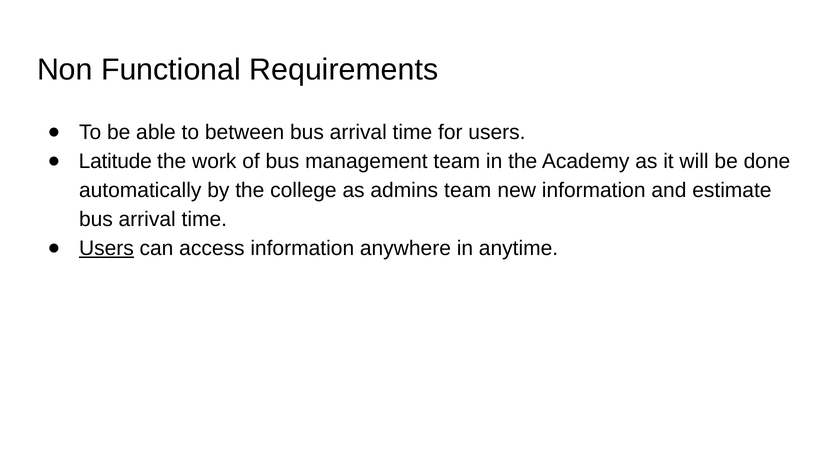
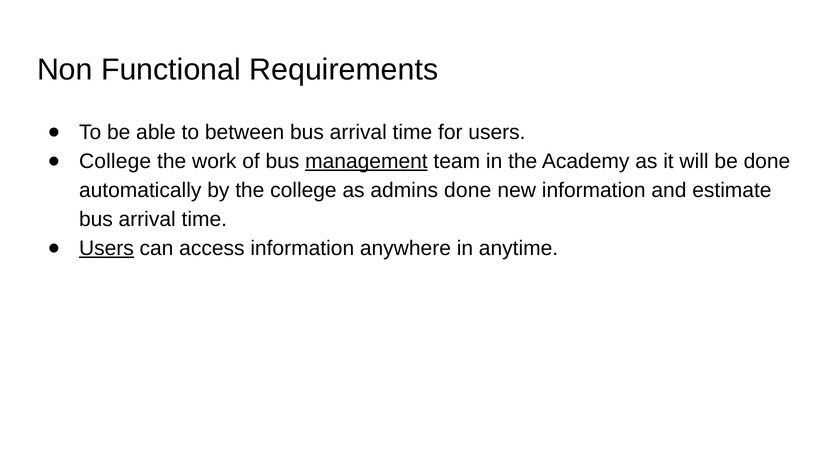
Latitude at (115, 161): Latitude -> College
management underline: none -> present
admins team: team -> done
